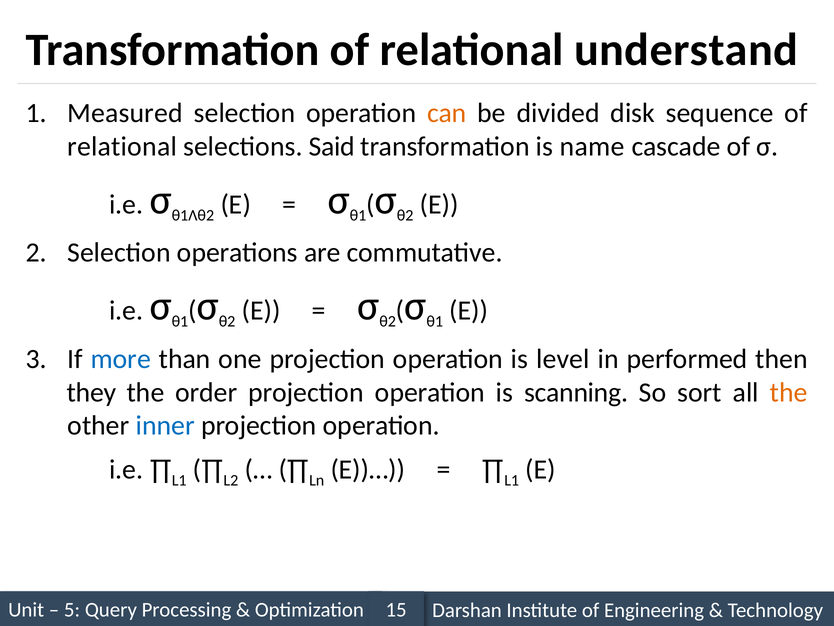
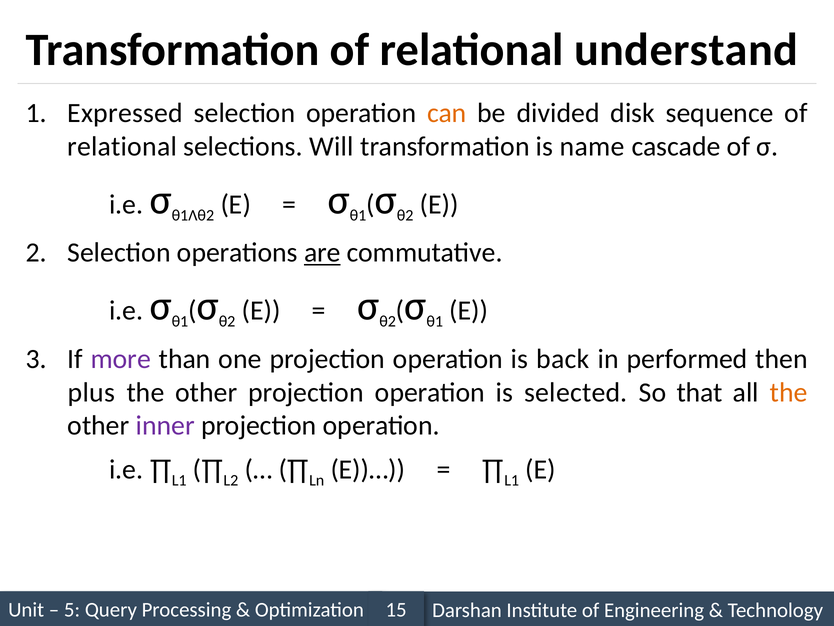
Measured: Measured -> Expressed
Said: Said -> Will
are underline: none -> present
more colour: blue -> purple
level: level -> back
they: they -> plus
order at (206, 392): order -> other
scanning: scanning -> selected
sort: sort -> that
inner colour: blue -> purple
